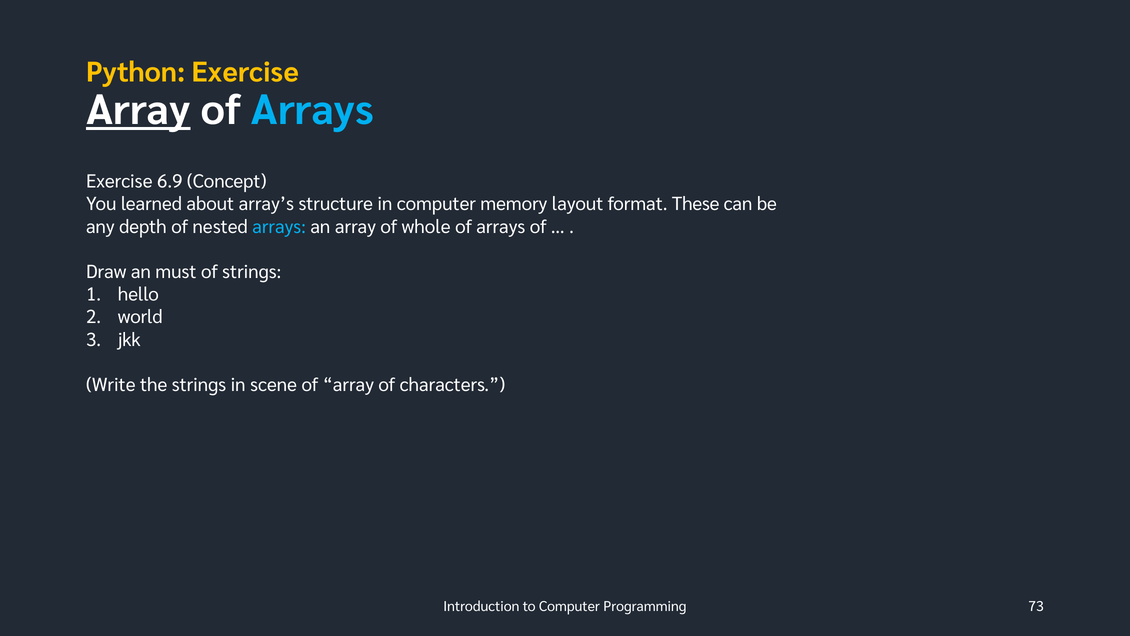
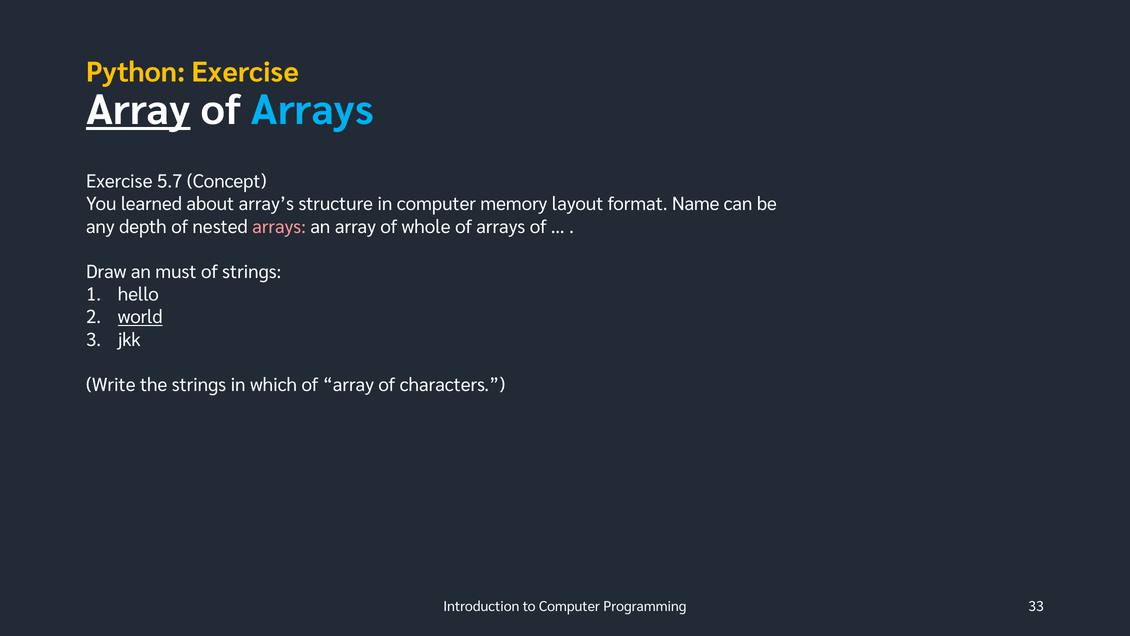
6.9: 6.9 -> 5.7
These: These -> Name
arrays at (279, 227) colour: light blue -> pink
world underline: none -> present
scene: scene -> which
73: 73 -> 33
